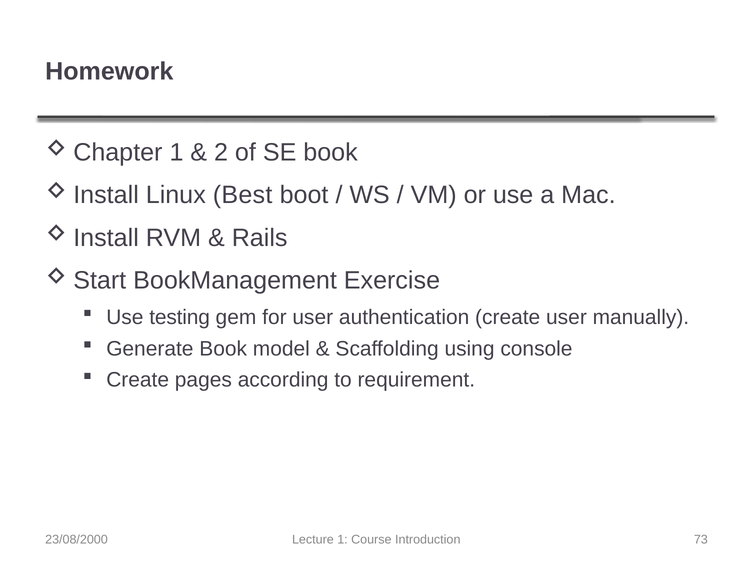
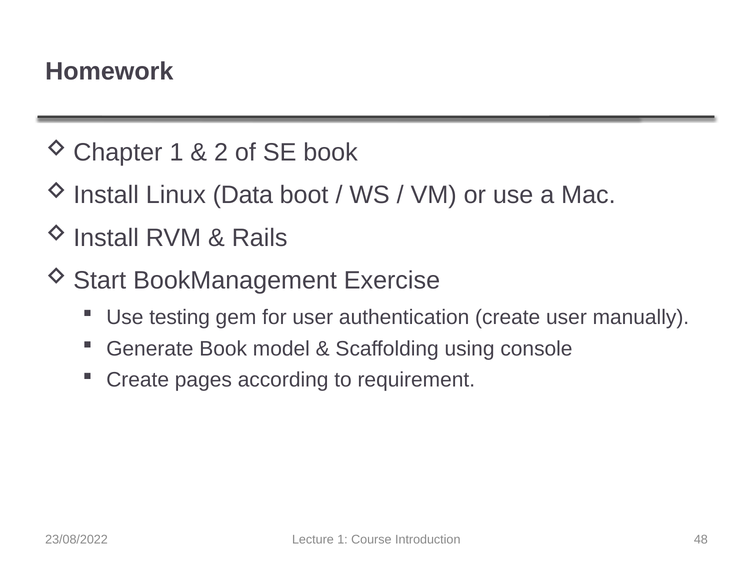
Best: Best -> Data
23/08/2000: 23/08/2000 -> 23/08/2022
73: 73 -> 48
